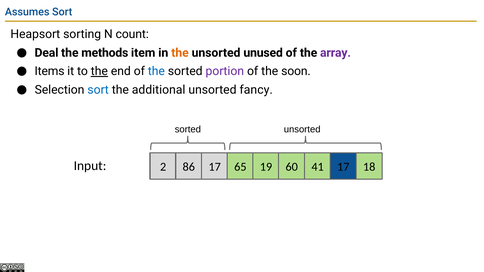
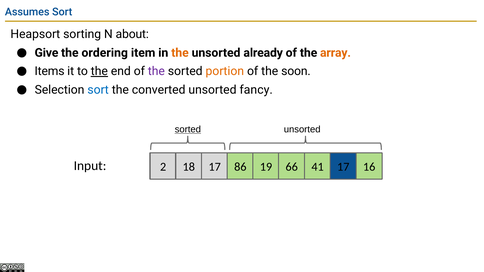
count: count -> about
Deal: Deal -> Give
methods: methods -> ordering
unused: unused -> already
array colour: purple -> orange
the at (156, 71) colour: blue -> purple
portion colour: purple -> orange
additional: additional -> converted
sorted at (188, 130) underline: none -> present
86: 86 -> 18
65: 65 -> 86
60: 60 -> 66
18: 18 -> 16
